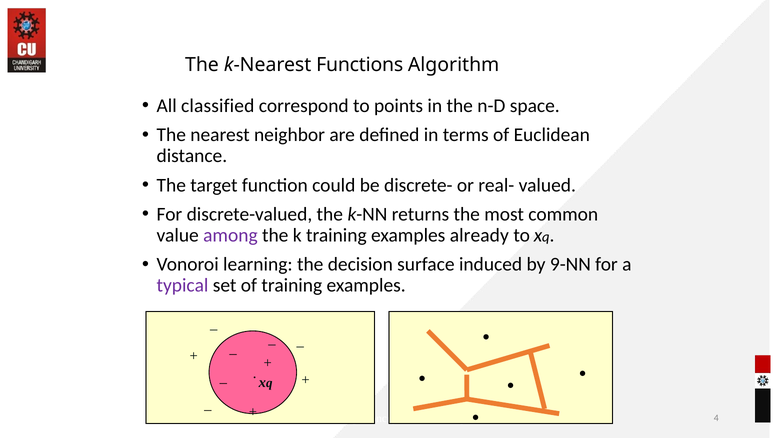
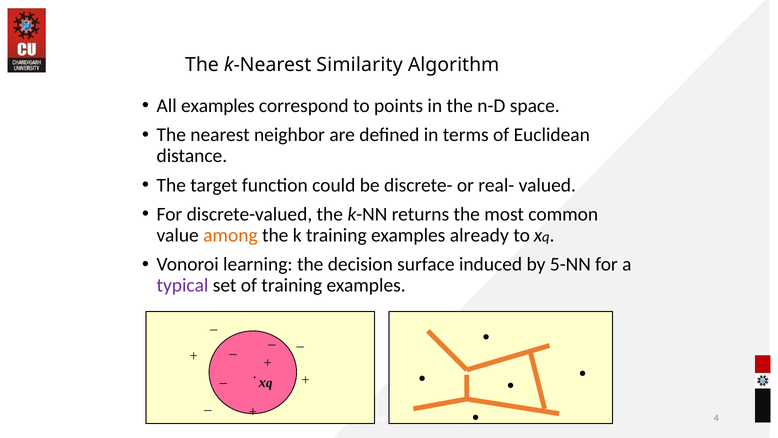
Functions: Functions -> Similarity
All classified: classified -> examples
among colour: purple -> orange
9-NN: 9-NN -> 5-NN
